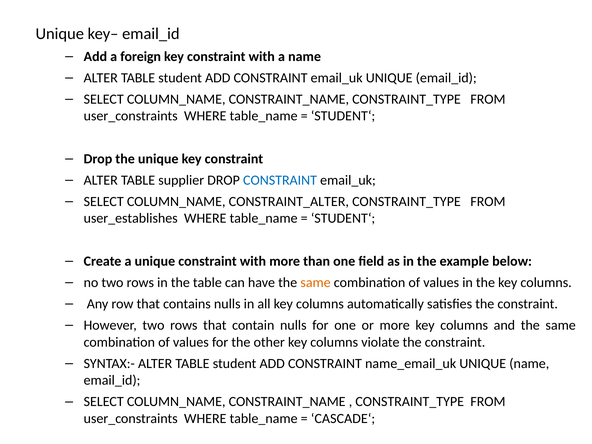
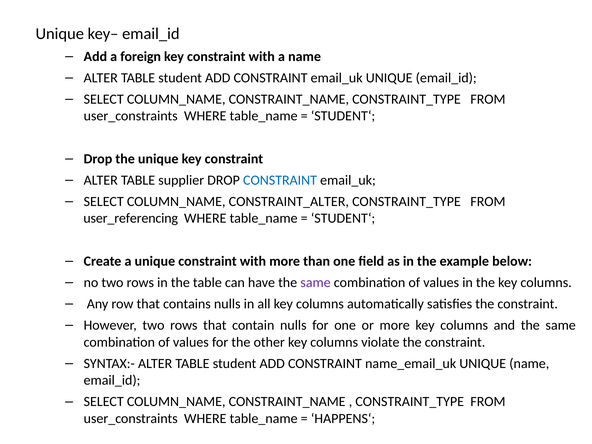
user_establishes: user_establishes -> user_referencing
same at (316, 283) colour: orange -> purple
CASCADE‘: CASCADE‘ -> HAPPENS‘
